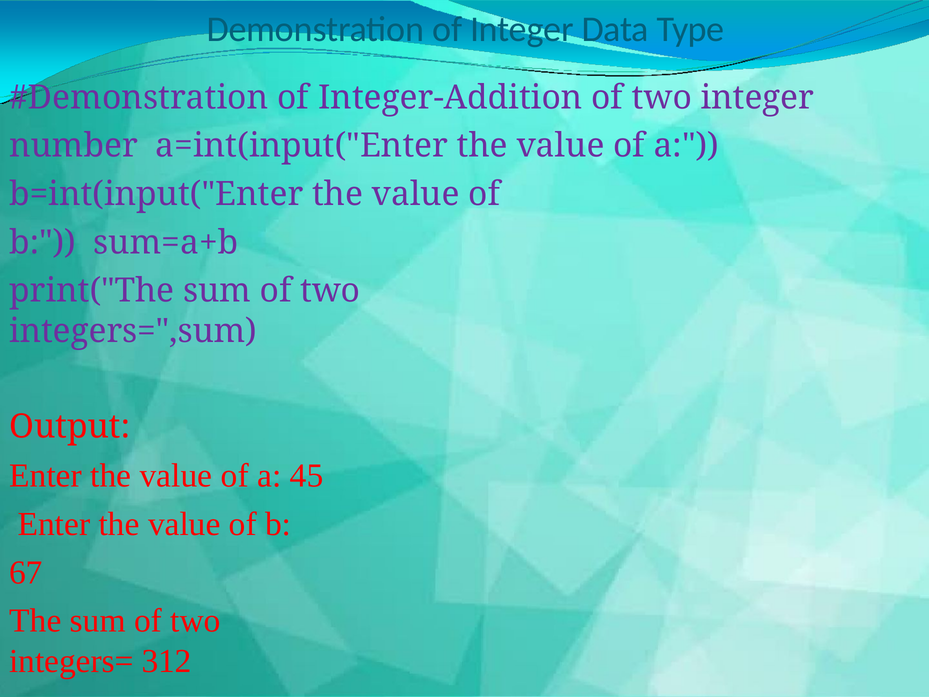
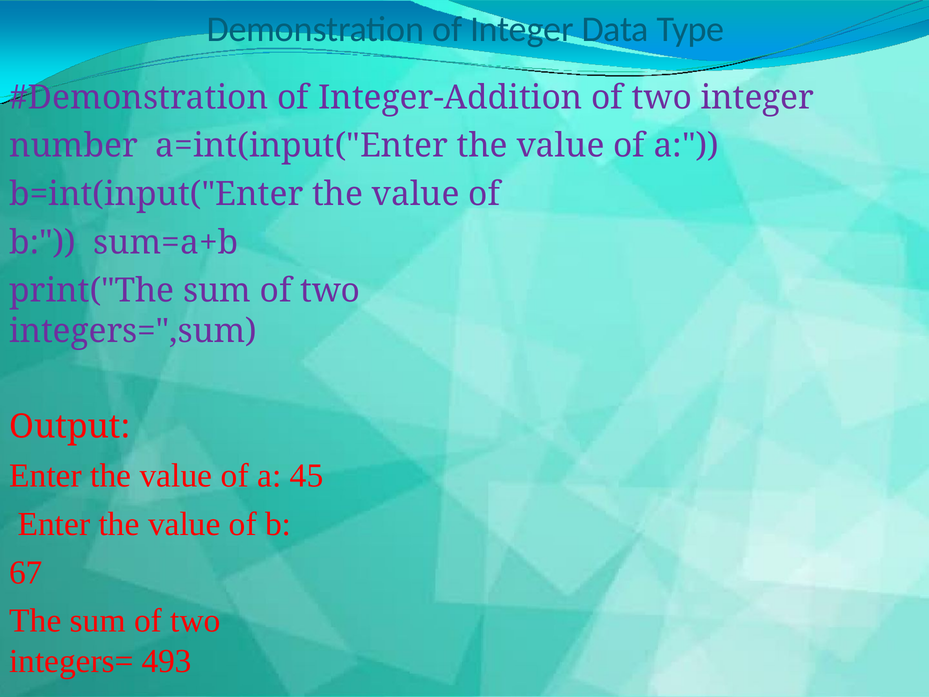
312: 312 -> 493
